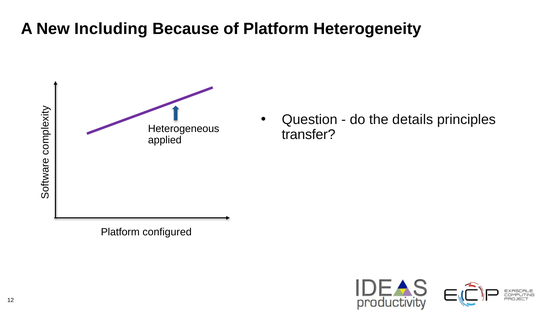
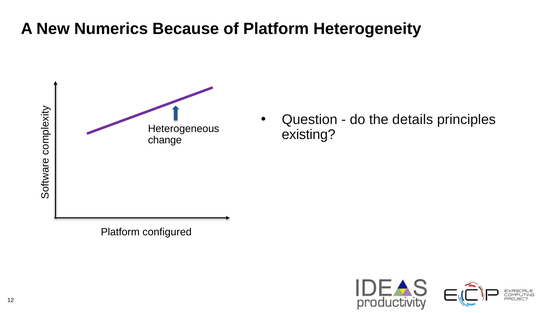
Including: Including -> Numerics
transfer: transfer -> existing
applied: applied -> change
